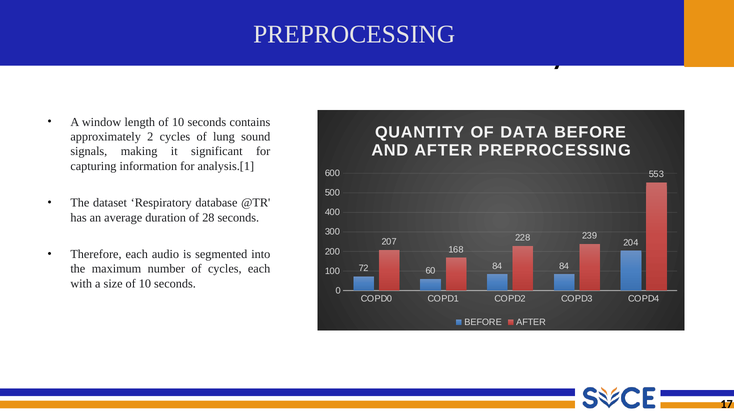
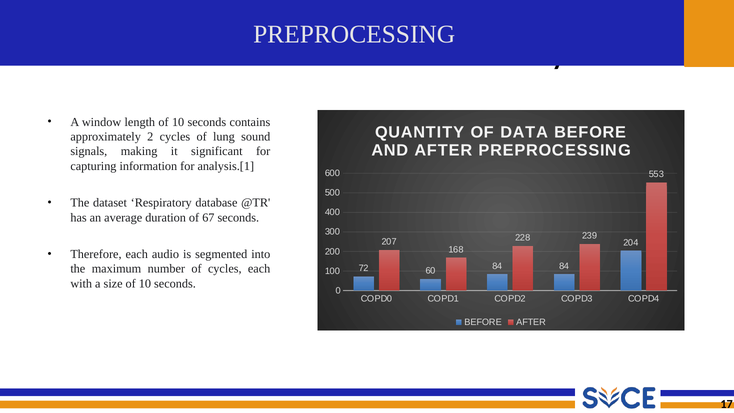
28: 28 -> 67
